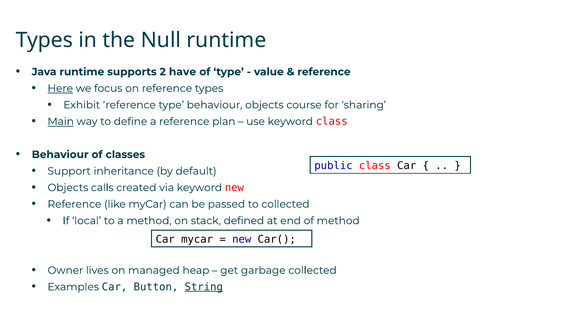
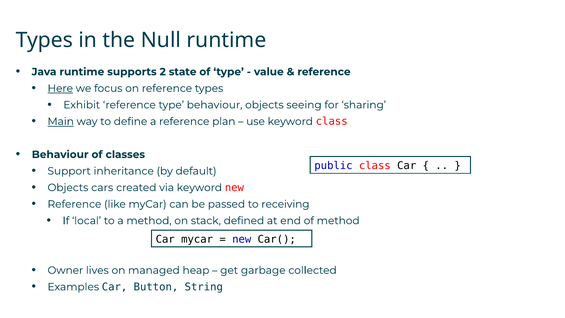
have: have -> state
course: course -> seeing
calls: calls -> cars
to collected: collected -> receiving
String underline: present -> none
